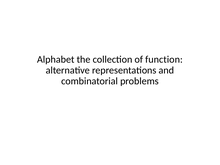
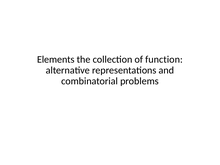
Alphabet: Alphabet -> Elements
